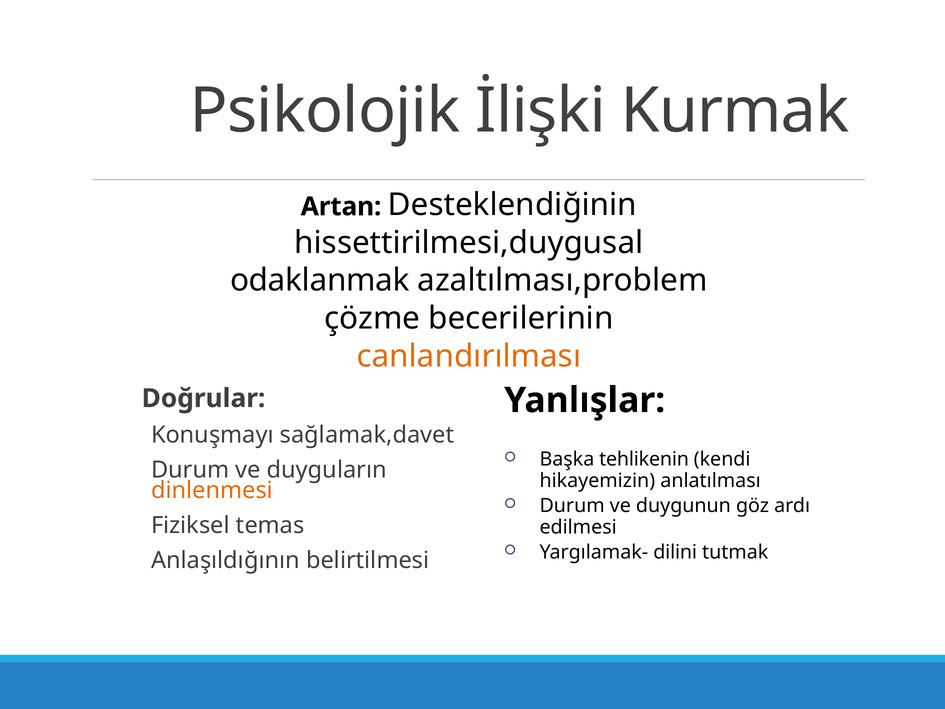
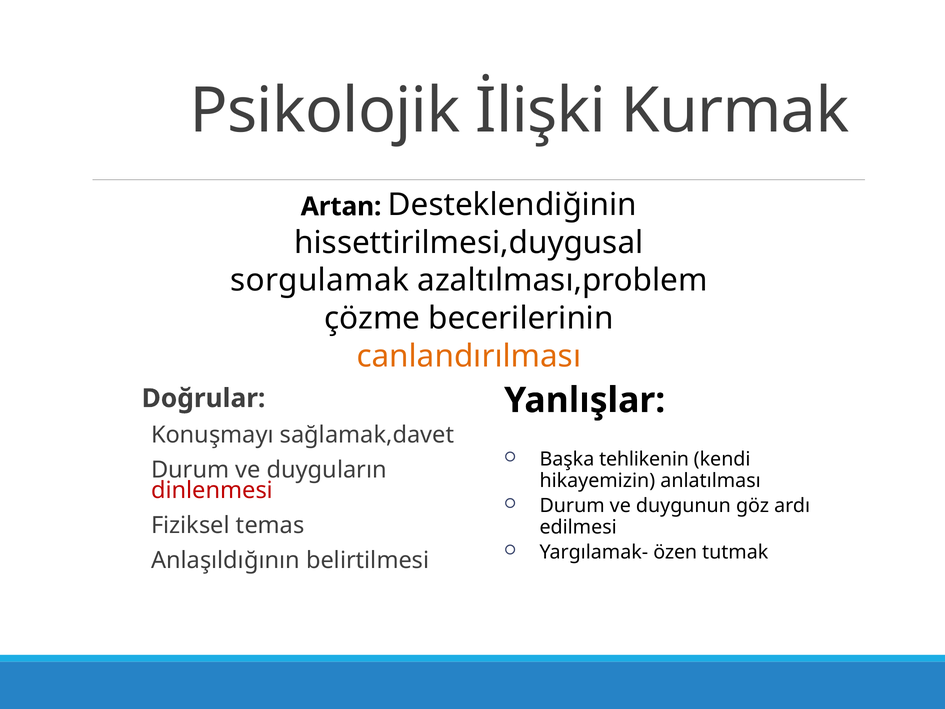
odaklanmak: odaklanmak -> sorgulamak
dinlenmesi colour: orange -> red
dilini: dilini -> özen
